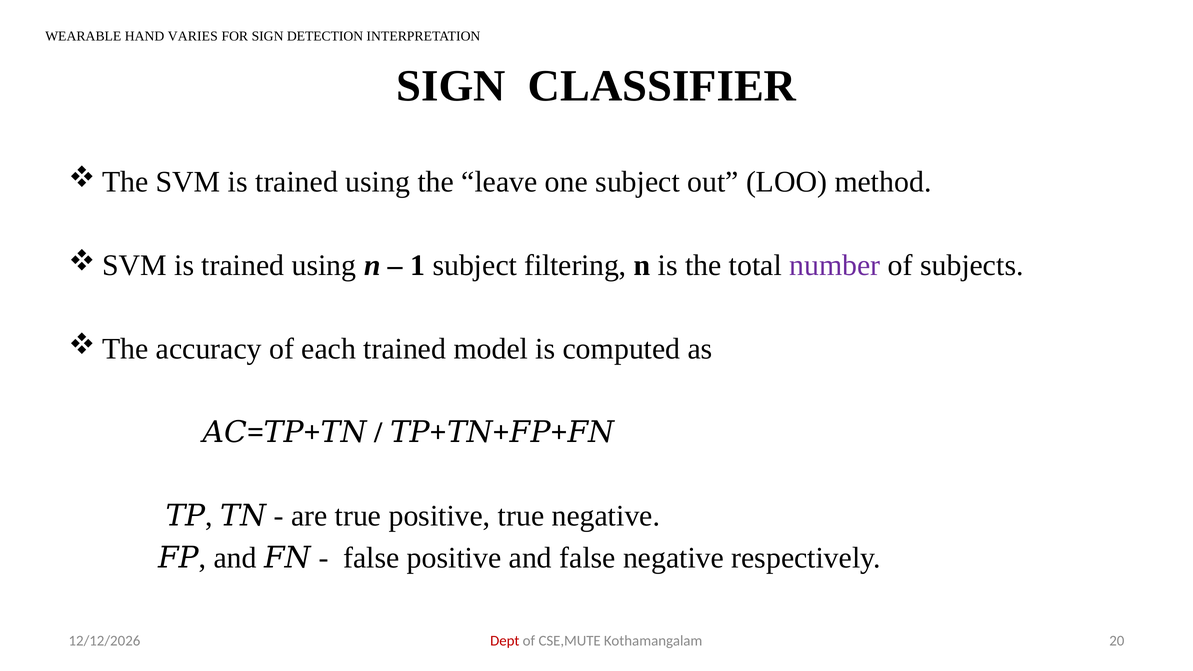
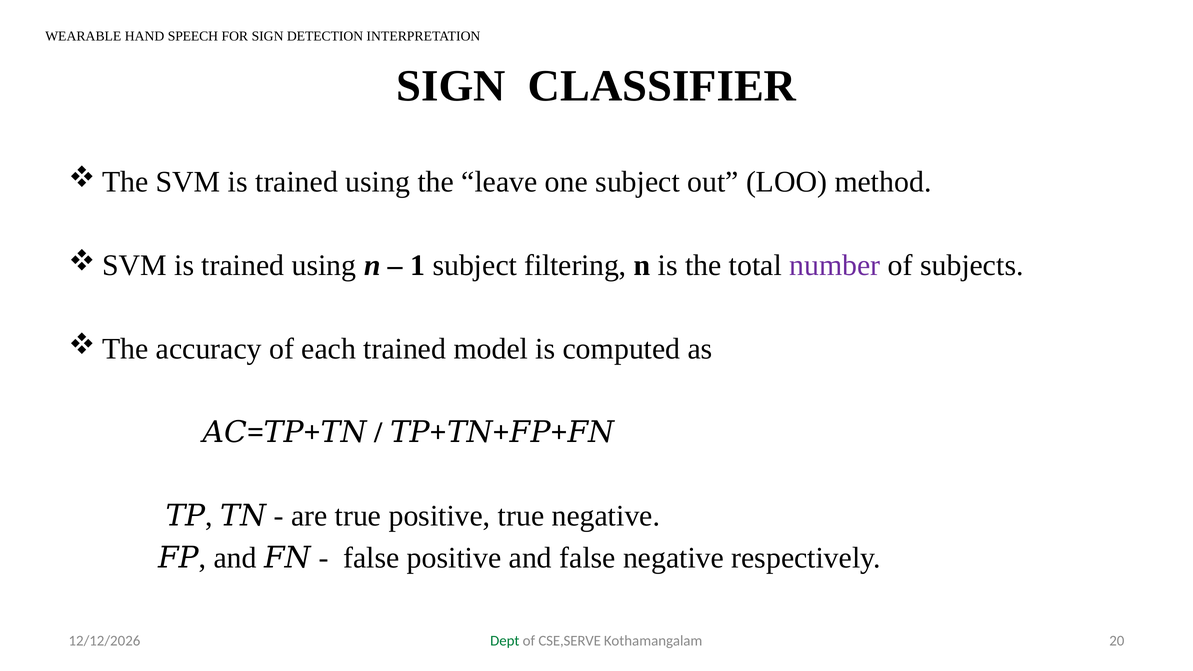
VARIES: VARIES -> SPEECH
Dept colour: red -> green
CSE,MUTE: CSE,MUTE -> CSE,SERVE
